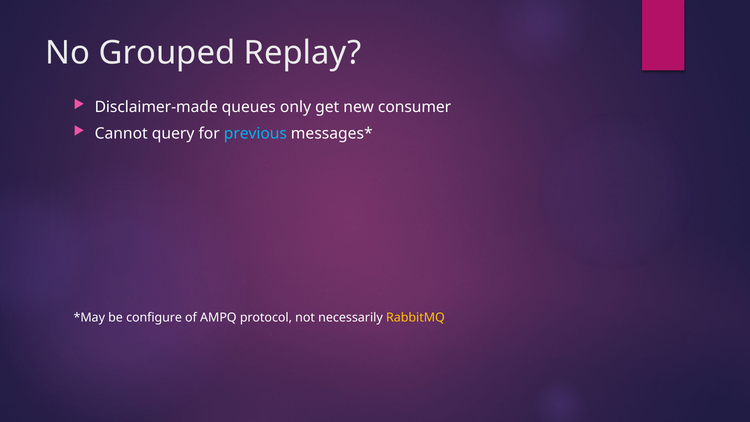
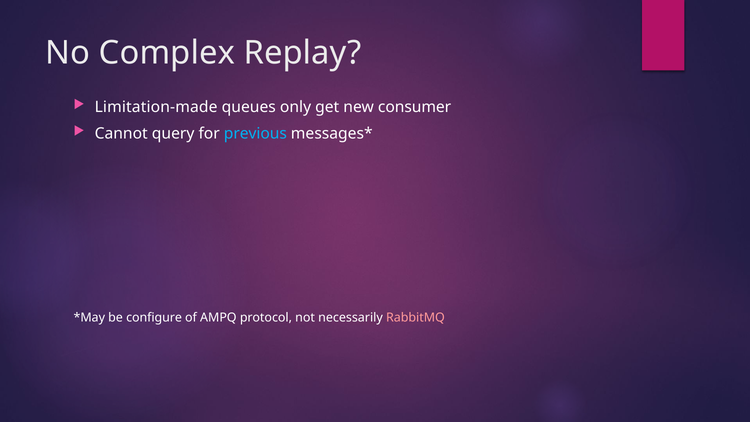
Grouped: Grouped -> Complex
Disclaimer-made: Disclaimer-made -> Limitation-made
RabbitMQ colour: yellow -> pink
